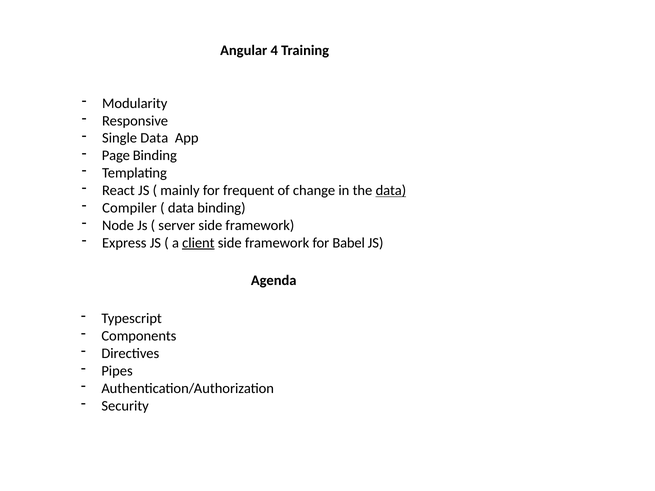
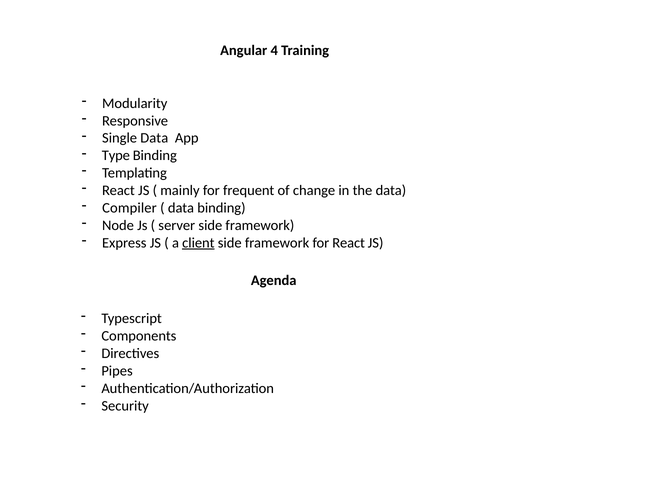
Page: Page -> Type
data at (391, 191) underline: present -> none
for Babel: Babel -> React
